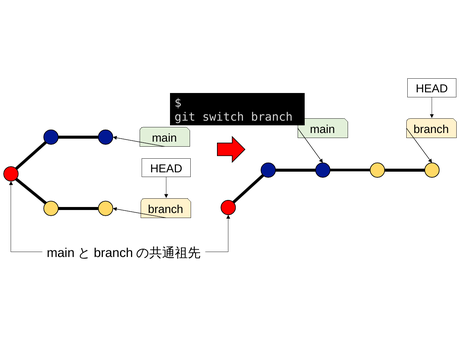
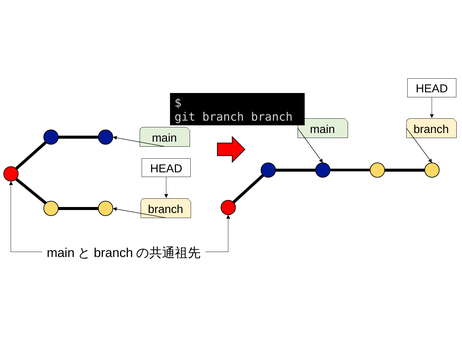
git switch: switch -> branch
